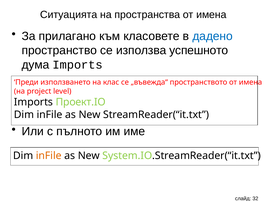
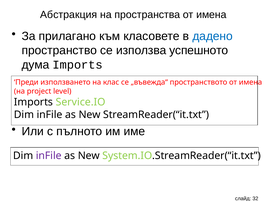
Ситуацията: Ситуацията -> Абстракция
Проект.IO: Проект.IO -> Service.IO
inFile at (49, 156) colour: orange -> purple
